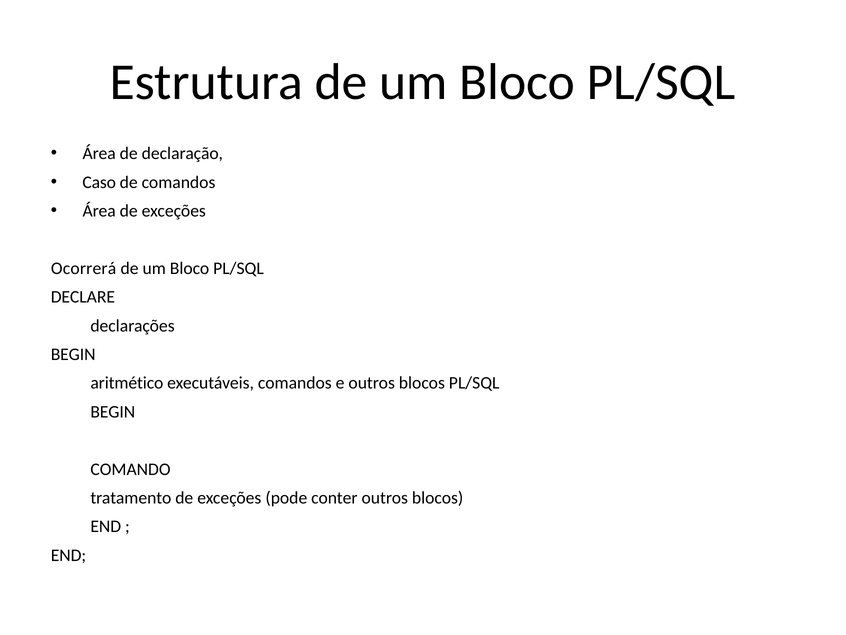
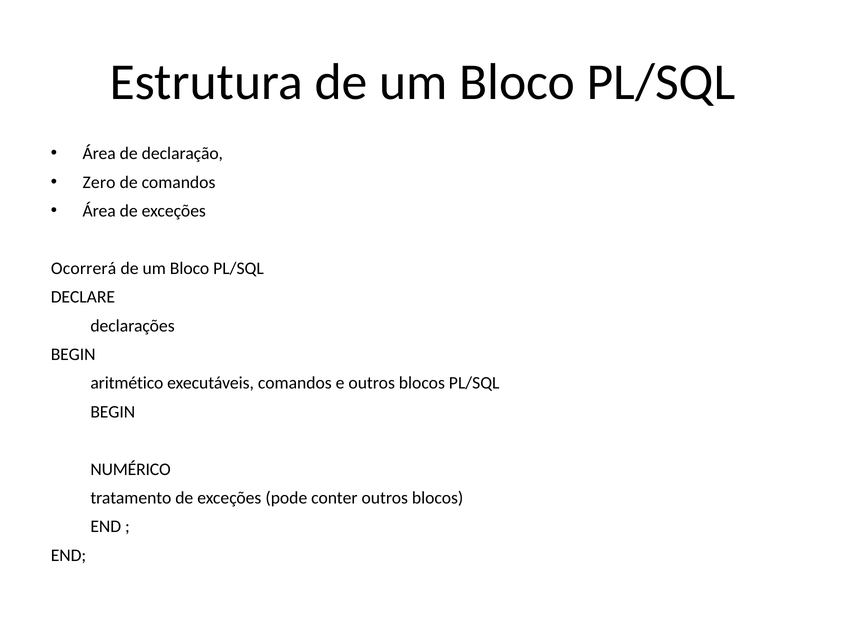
Caso: Caso -> Zero
COMANDO: COMANDO -> NUMÉRICO
